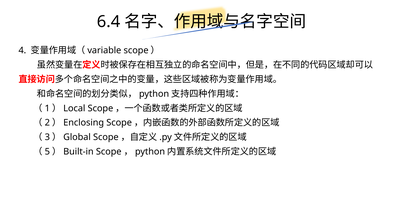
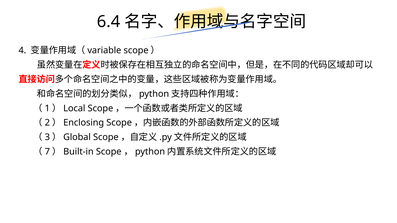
5: 5 -> 7
